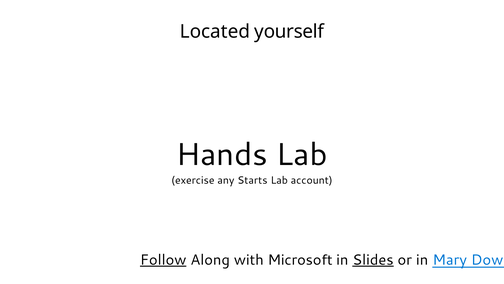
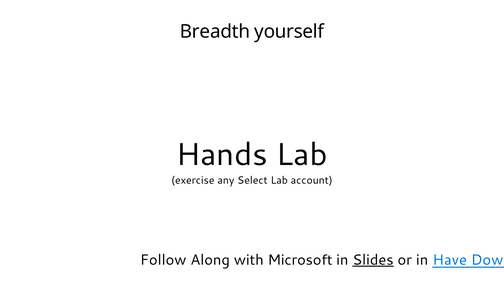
Located: Located -> Breadth
Starts: Starts -> Select
Follow underline: present -> none
Mary: Mary -> Have
